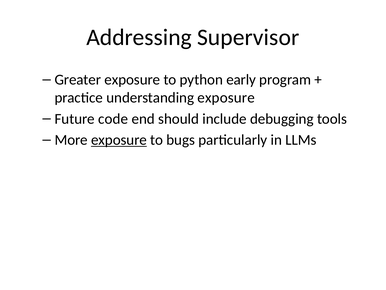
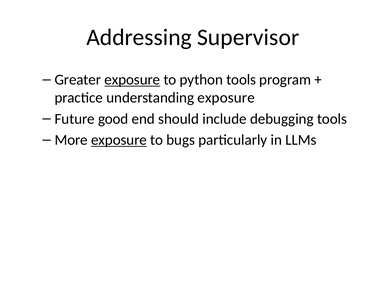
exposure at (132, 80) underline: none -> present
python early: early -> tools
code: code -> good
